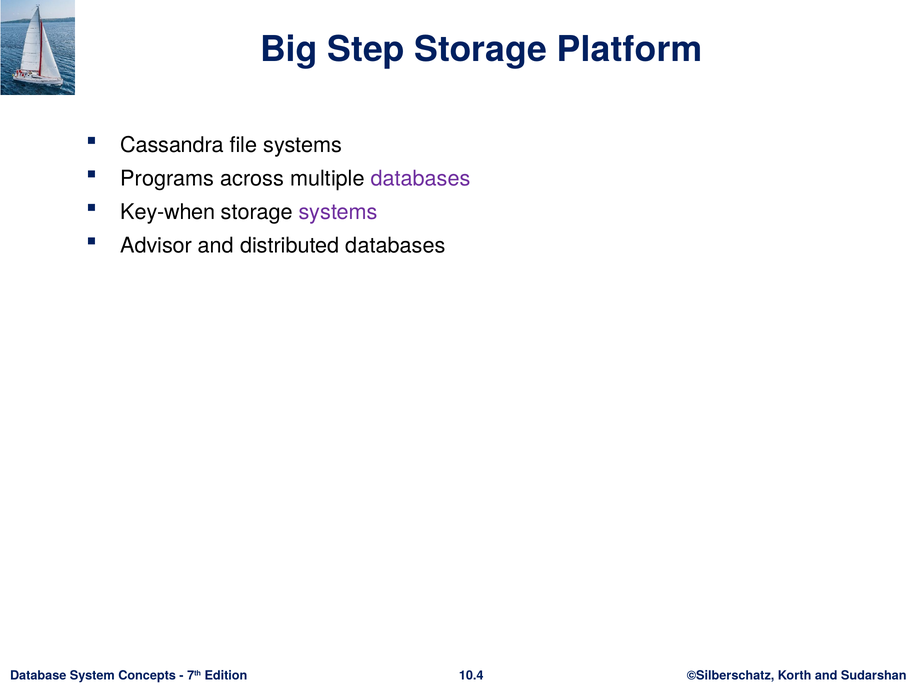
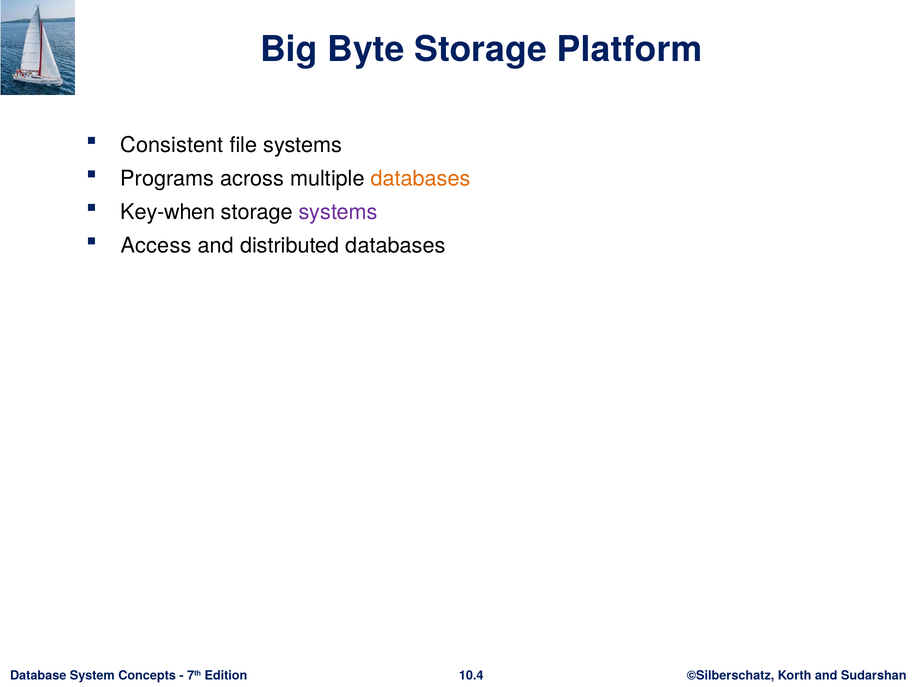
Step: Step -> Byte
Cassandra: Cassandra -> Consistent
databases at (421, 179) colour: purple -> orange
Advisor: Advisor -> Access
